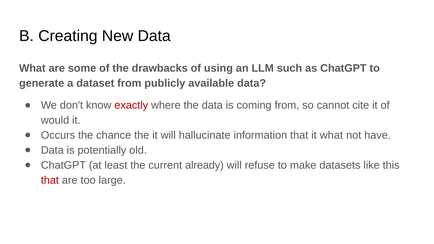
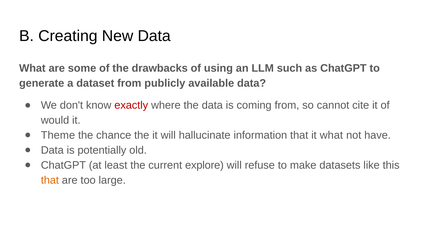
Occurs: Occurs -> Theme
already: already -> explore
that at (50, 180) colour: red -> orange
